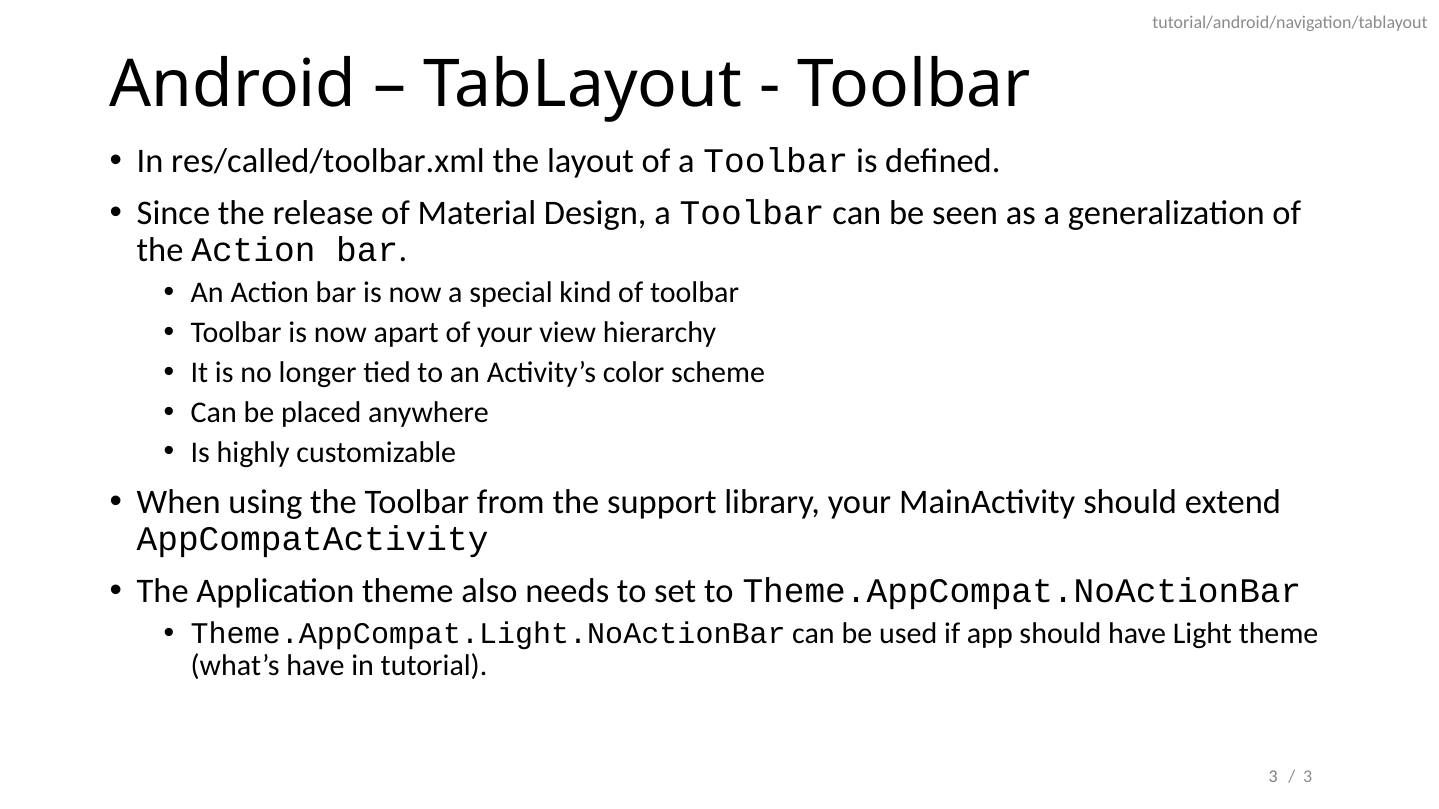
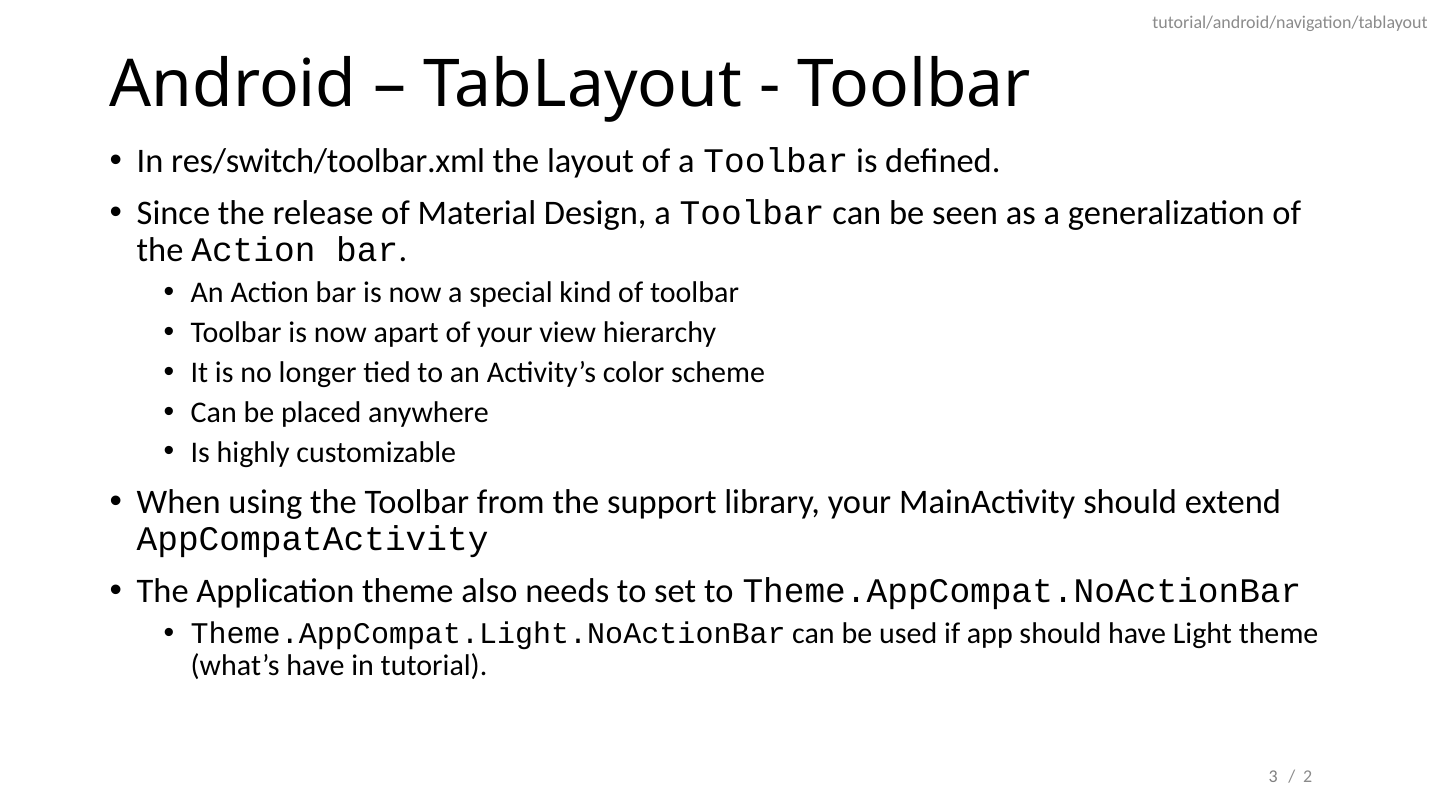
res/called/toolbar.xml: res/called/toolbar.xml -> res/switch/toolbar.xml
3 at (1308, 777): 3 -> 2
